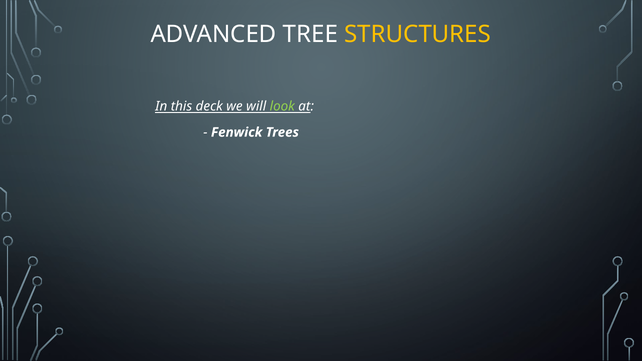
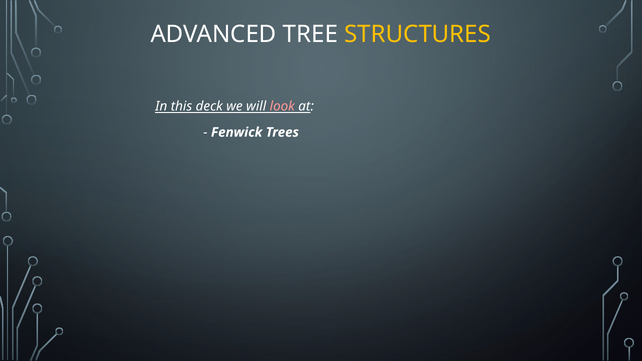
look colour: light green -> pink
